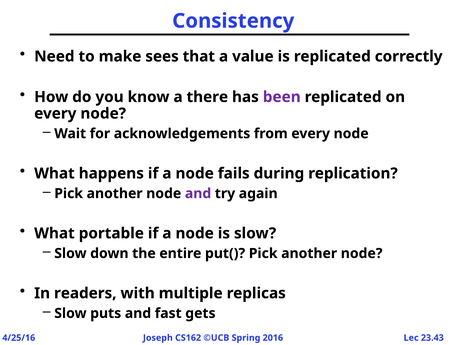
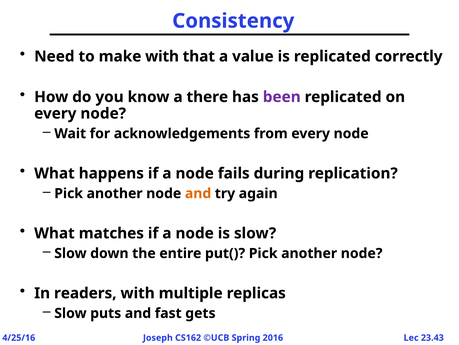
make sees: sees -> with
and at (198, 193) colour: purple -> orange
portable: portable -> matches
